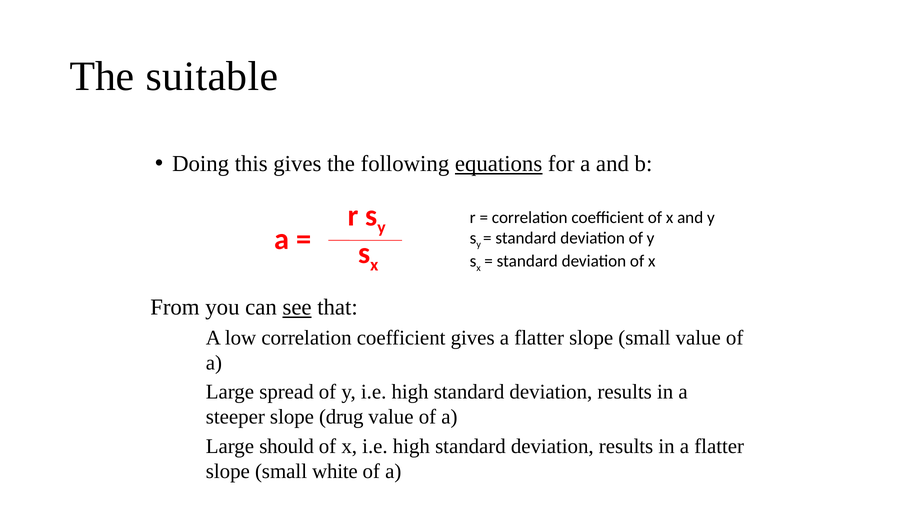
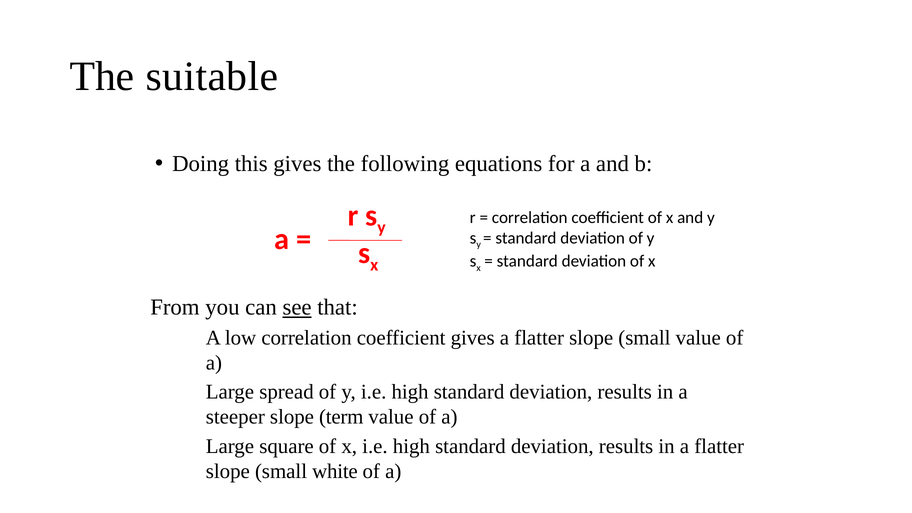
equations underline: present -> none
drug: drug -> term
should: should -> square
